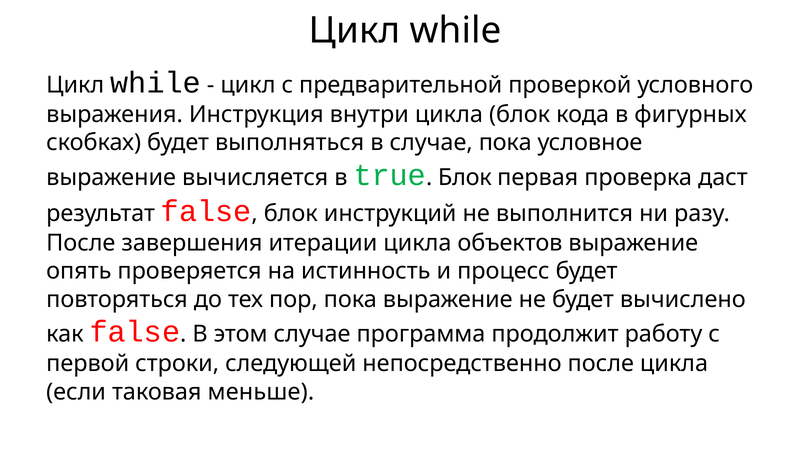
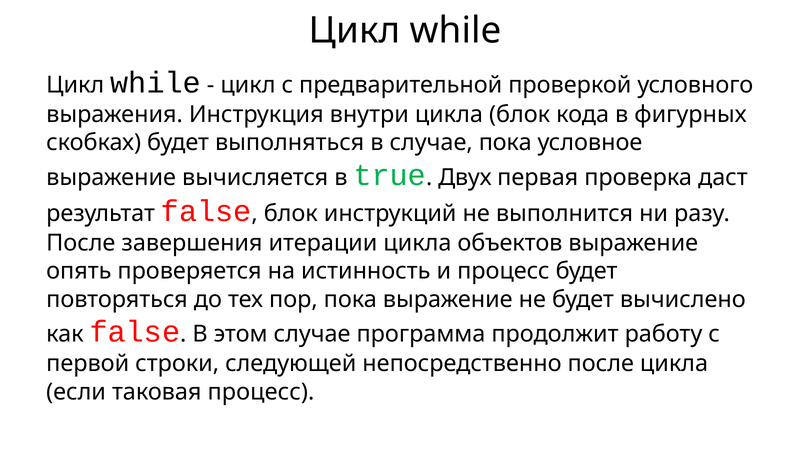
Блок at (465, 178): Блок -> Двух
таковая меньше: меньше -> процесс
